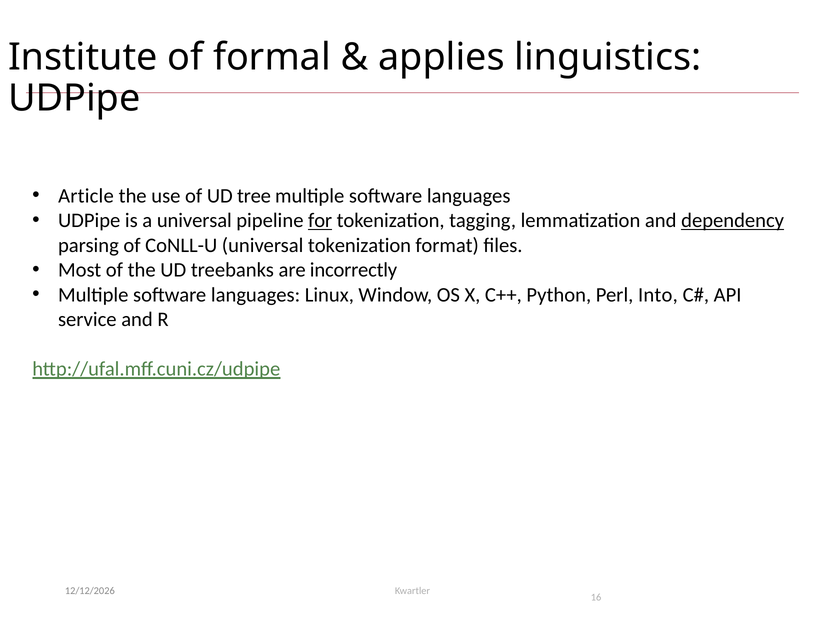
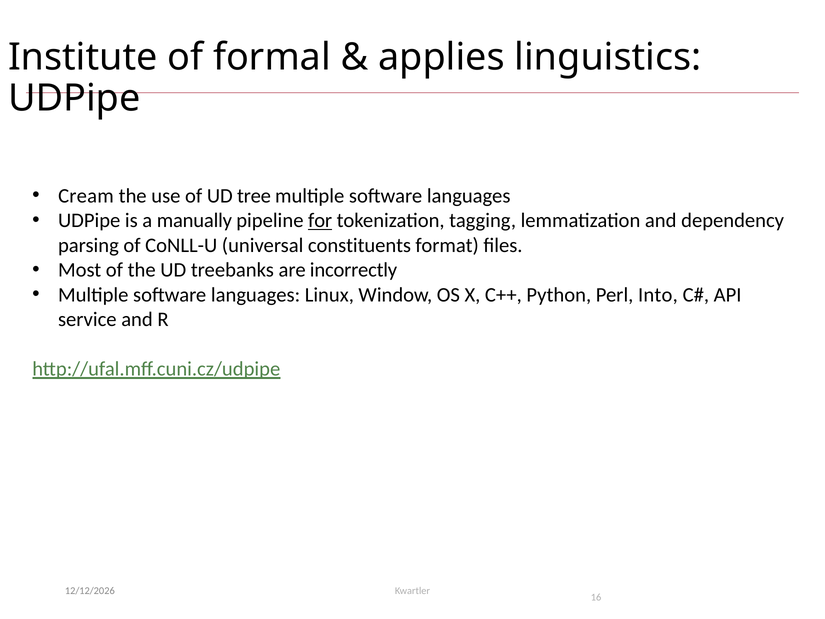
Article: Article -> Cream
a universal: universal -> manually
dependency underline: present -> none
universal tokenization: tokenization -> constituents
